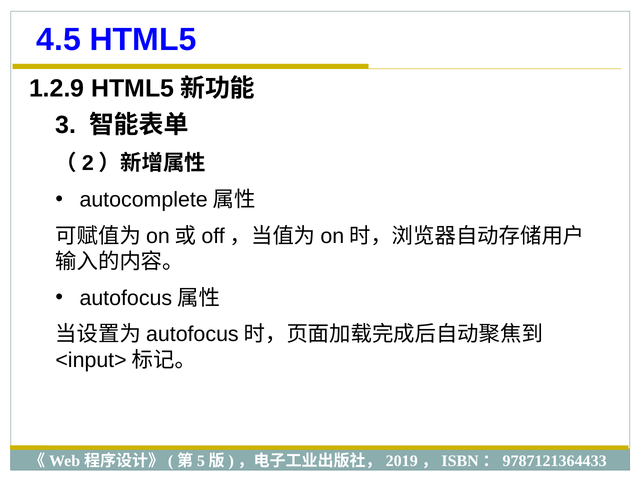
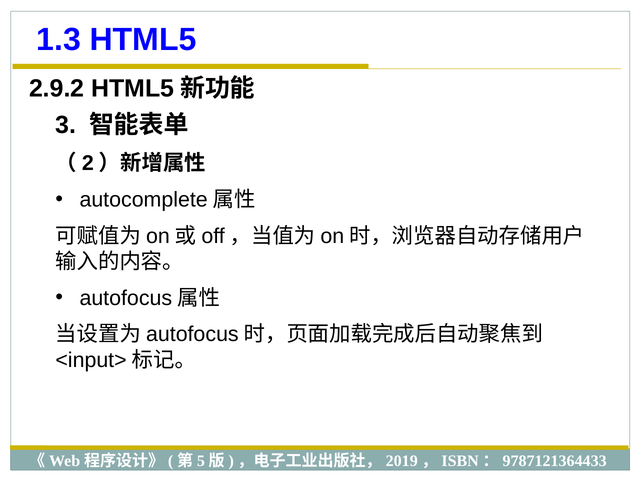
4.5: 4.5 -> 1.3
1.2.9: 1.2.9 -> 2.9.2
